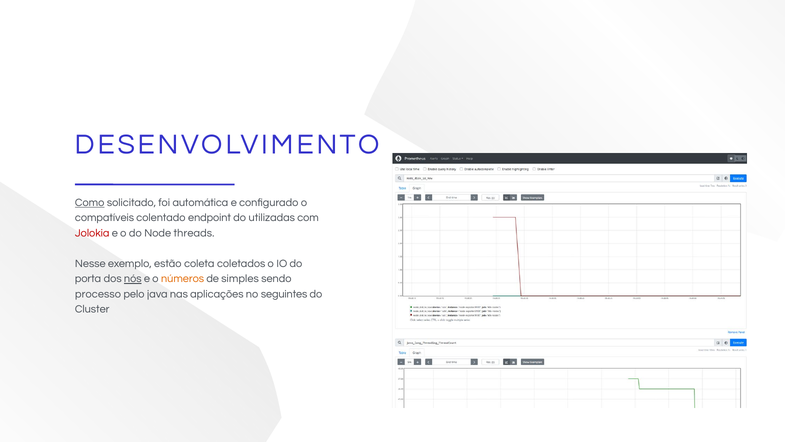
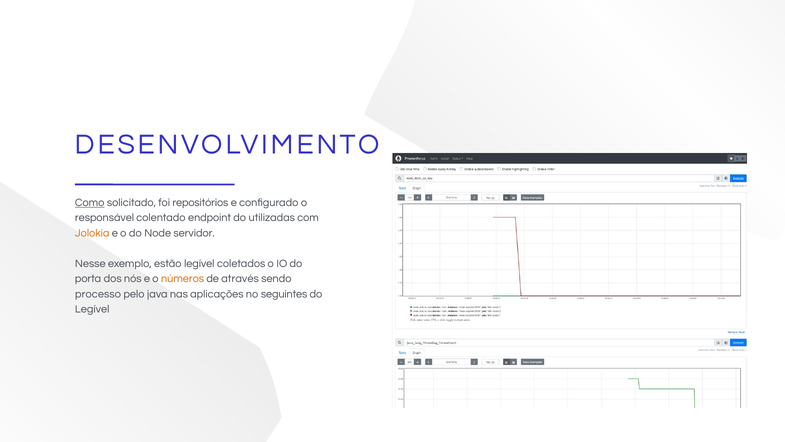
automática: automática -> repositórios
compatíveis: compatíveis -> responsável
Jolokia colour: red -> orange
threads: threads -> servidor
estão coleta: coleta -> legível
nós underline: present -> none
simples: simples -> através
Cluster at (92, 309): Cluster -> Legível
